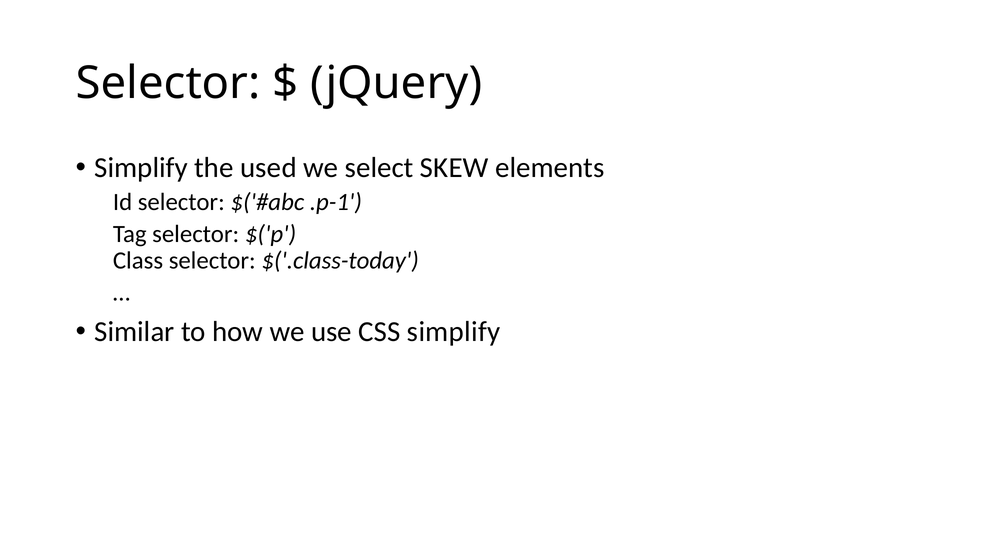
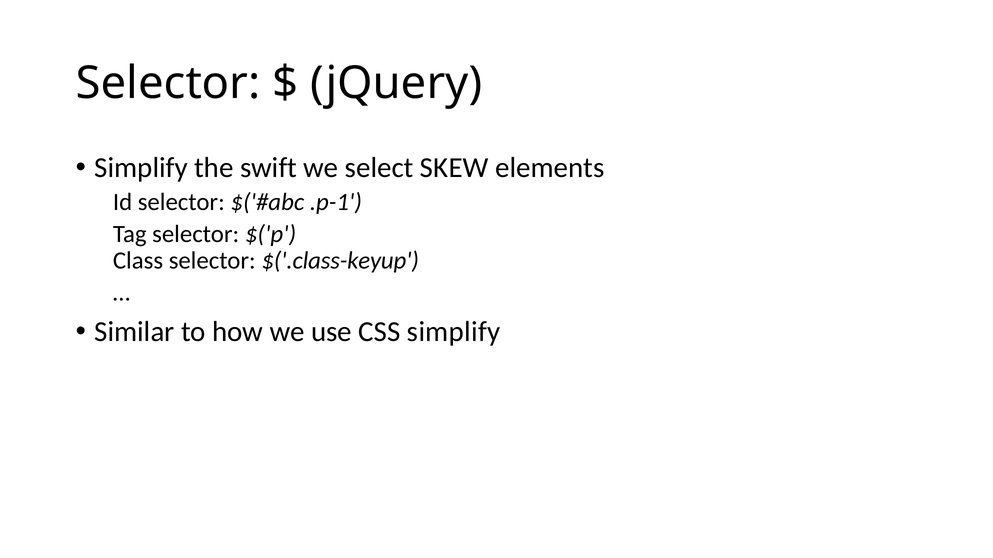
used: used -> swift
$('.class-today: $('.class-today -> $('.class-keyup
